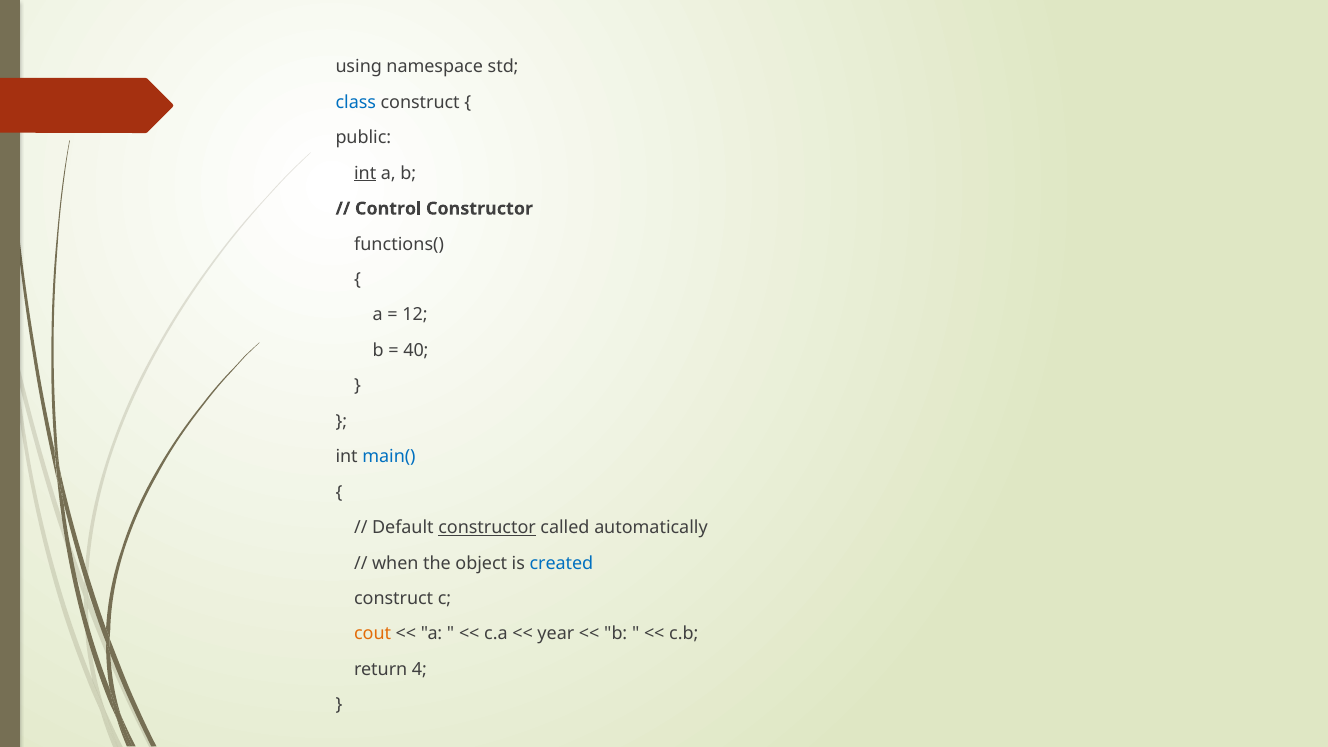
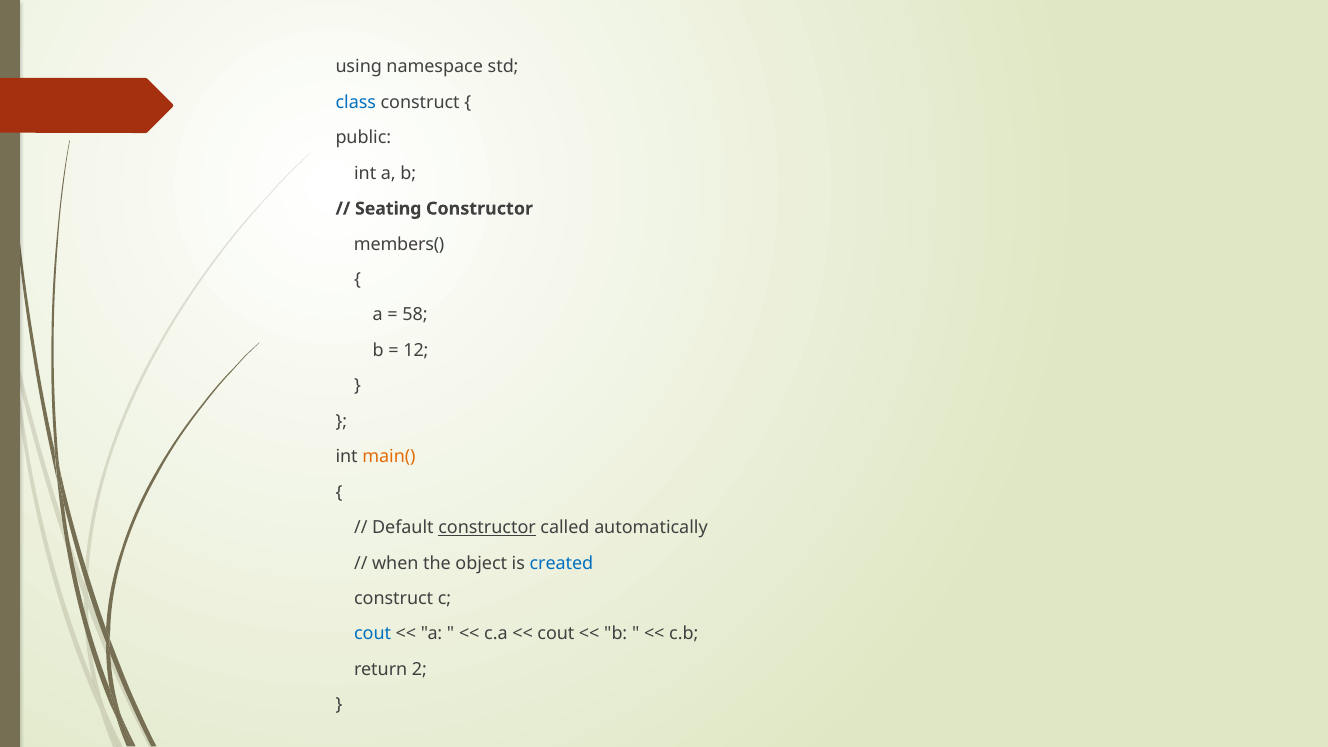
int at (365, 173) underline: present -> none
Control: Control -> Seating
functions(: functions( -> members(
12: 12 -> 58
40: 40 -> 12
main( colour: blue -> orange
cout at (373, 634) colour: orange -> blue
year at (556, 634): year -> cout
4: 4 -> 2
